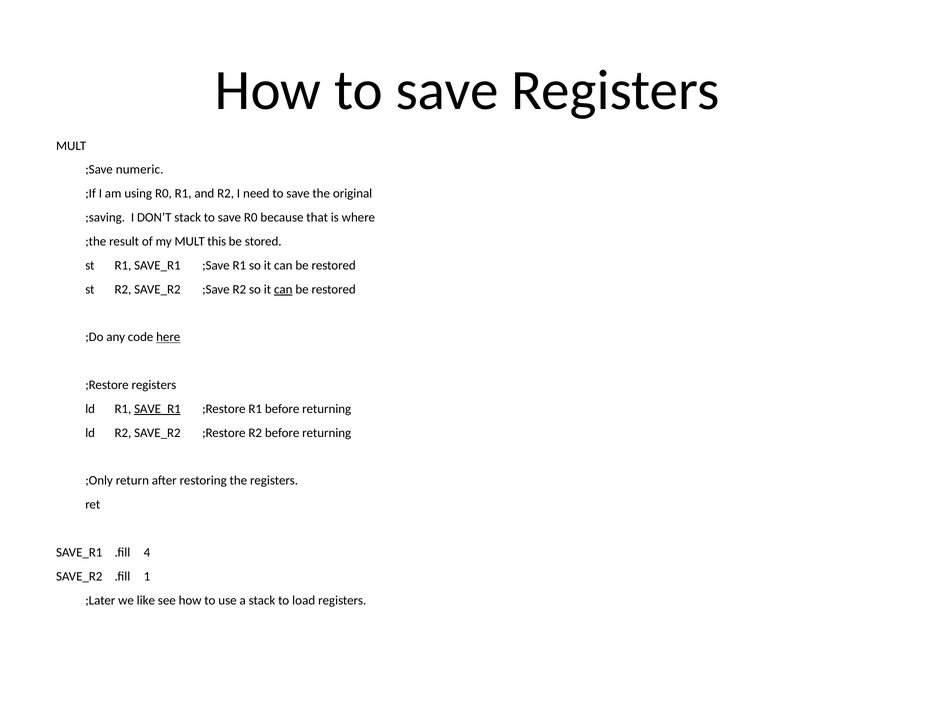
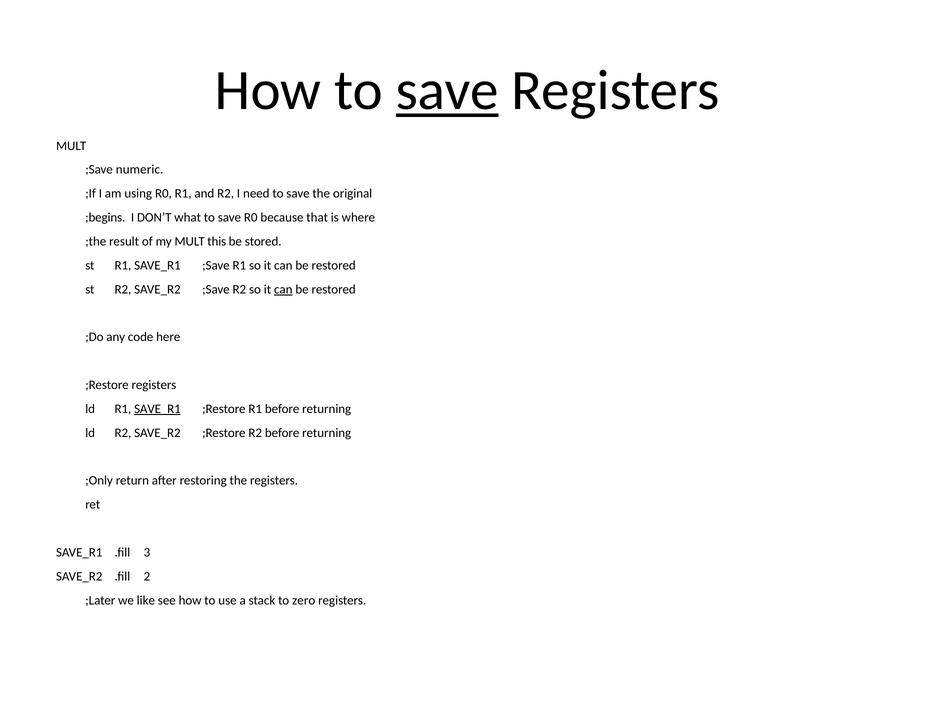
save at (447, 91) underline: none -> present
;saving: ;saving -> ;begins
DON’T stack: stack -> what
here underline: present -> none
4: 4 -> 3
1: 1 -> 2
load: load -> zero
